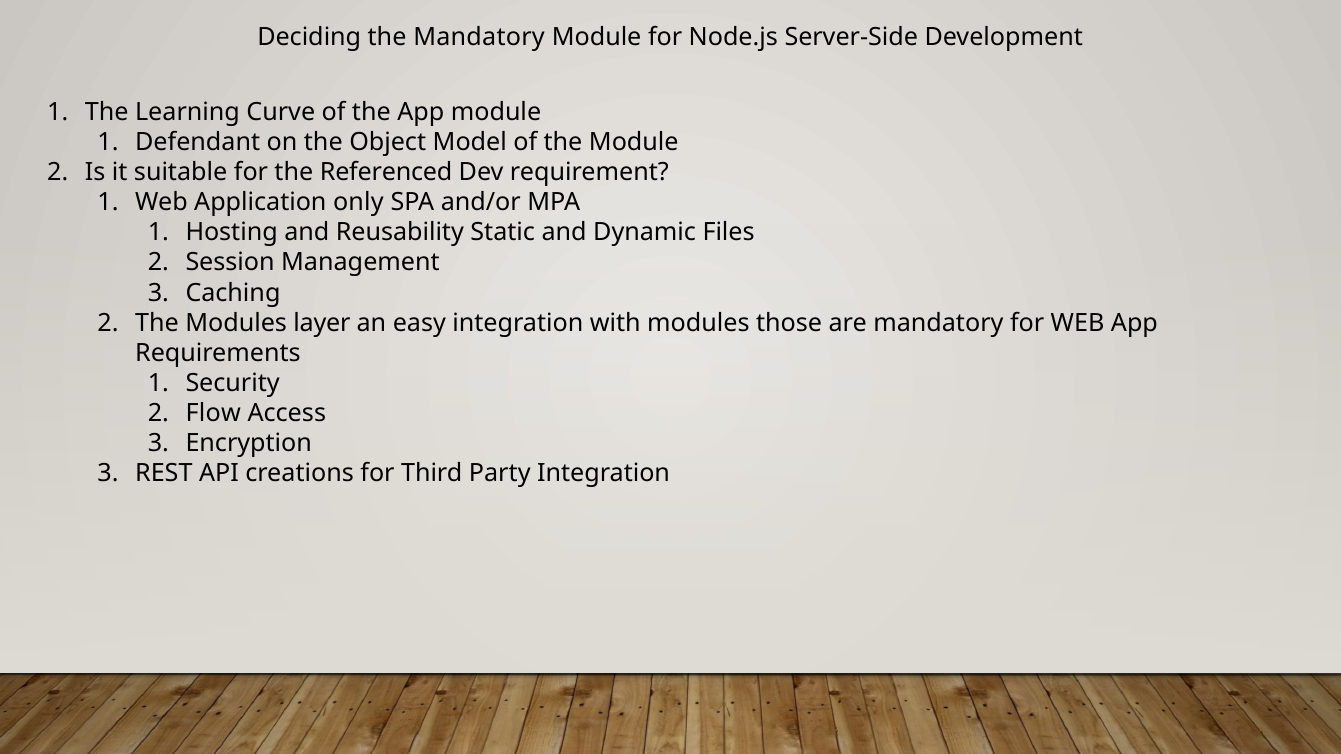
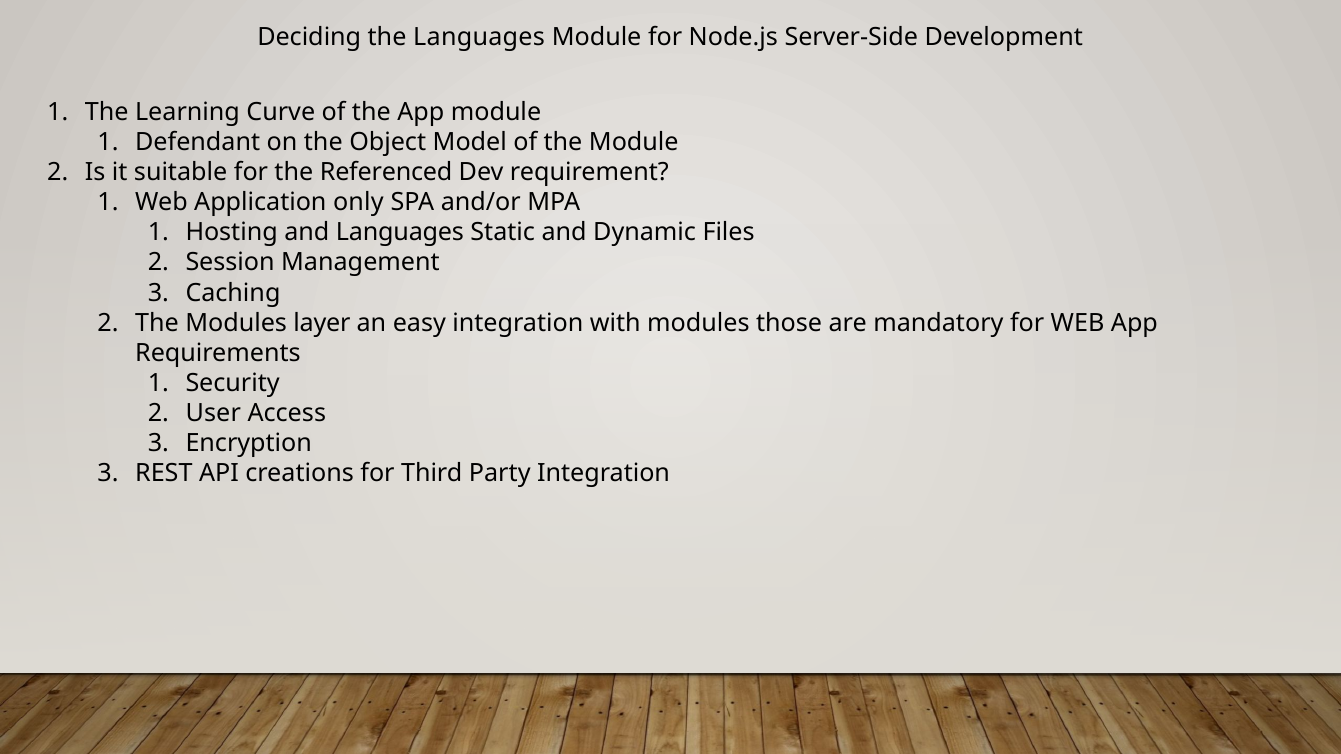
the Mandatory: Mandatory -> Languages
and Reusability: Reusability -> Languages
Flow: Flow -> User
